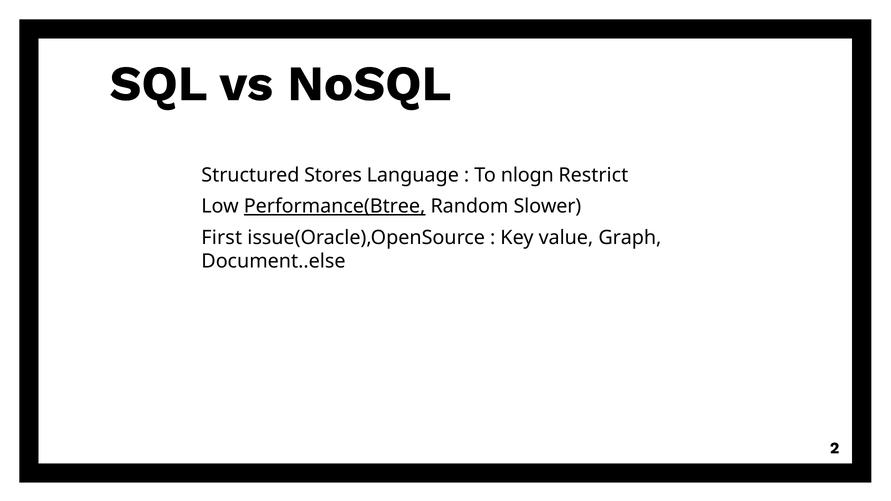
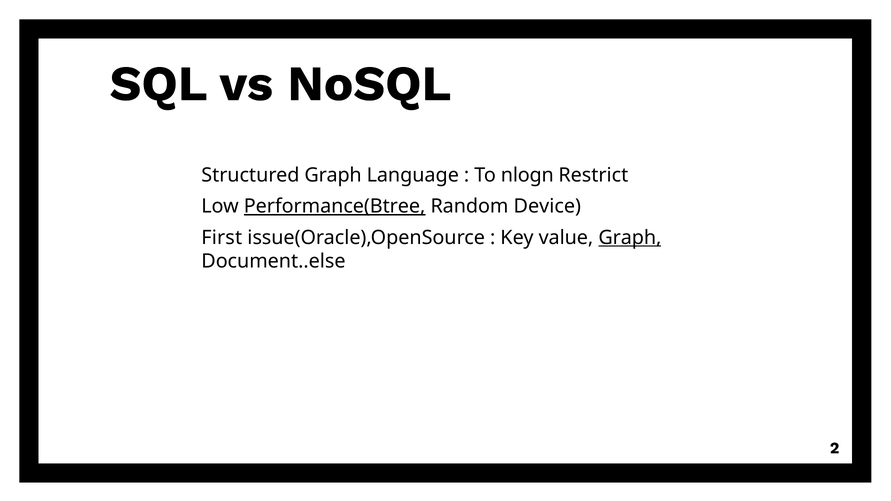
Structured Stores: Stores -> Graph
Slower: Slower -> Device
Graph at (630, 238) underline: none -> present
